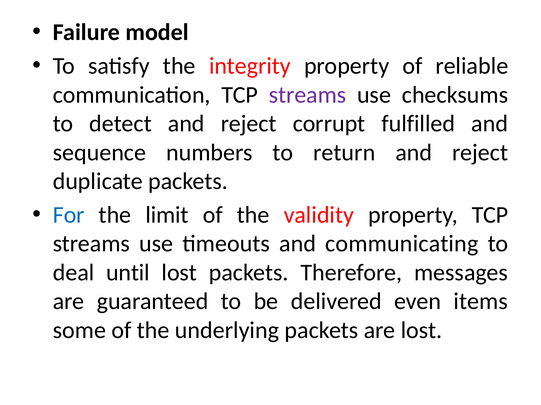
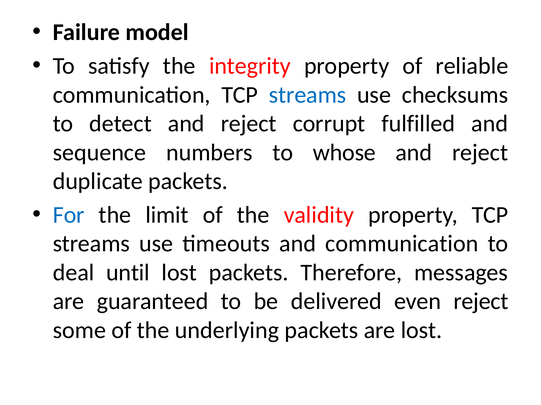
streams at (308, 95) colour: purple -> blue
return: return -> whose
and communicating: communicating -> communication
even items: items -> reject
